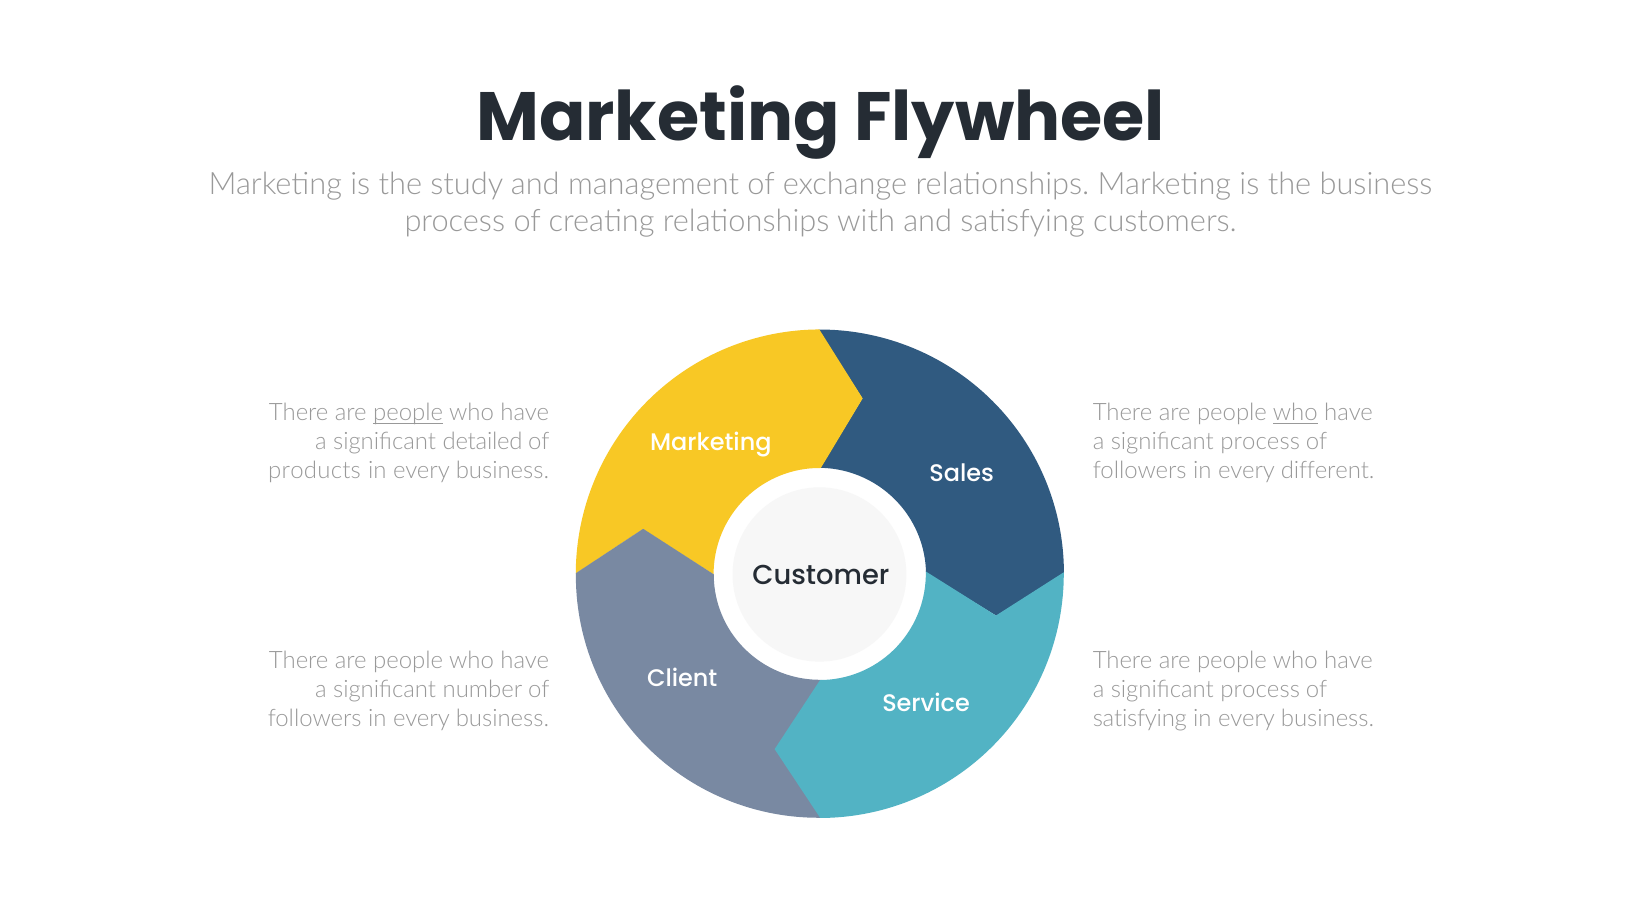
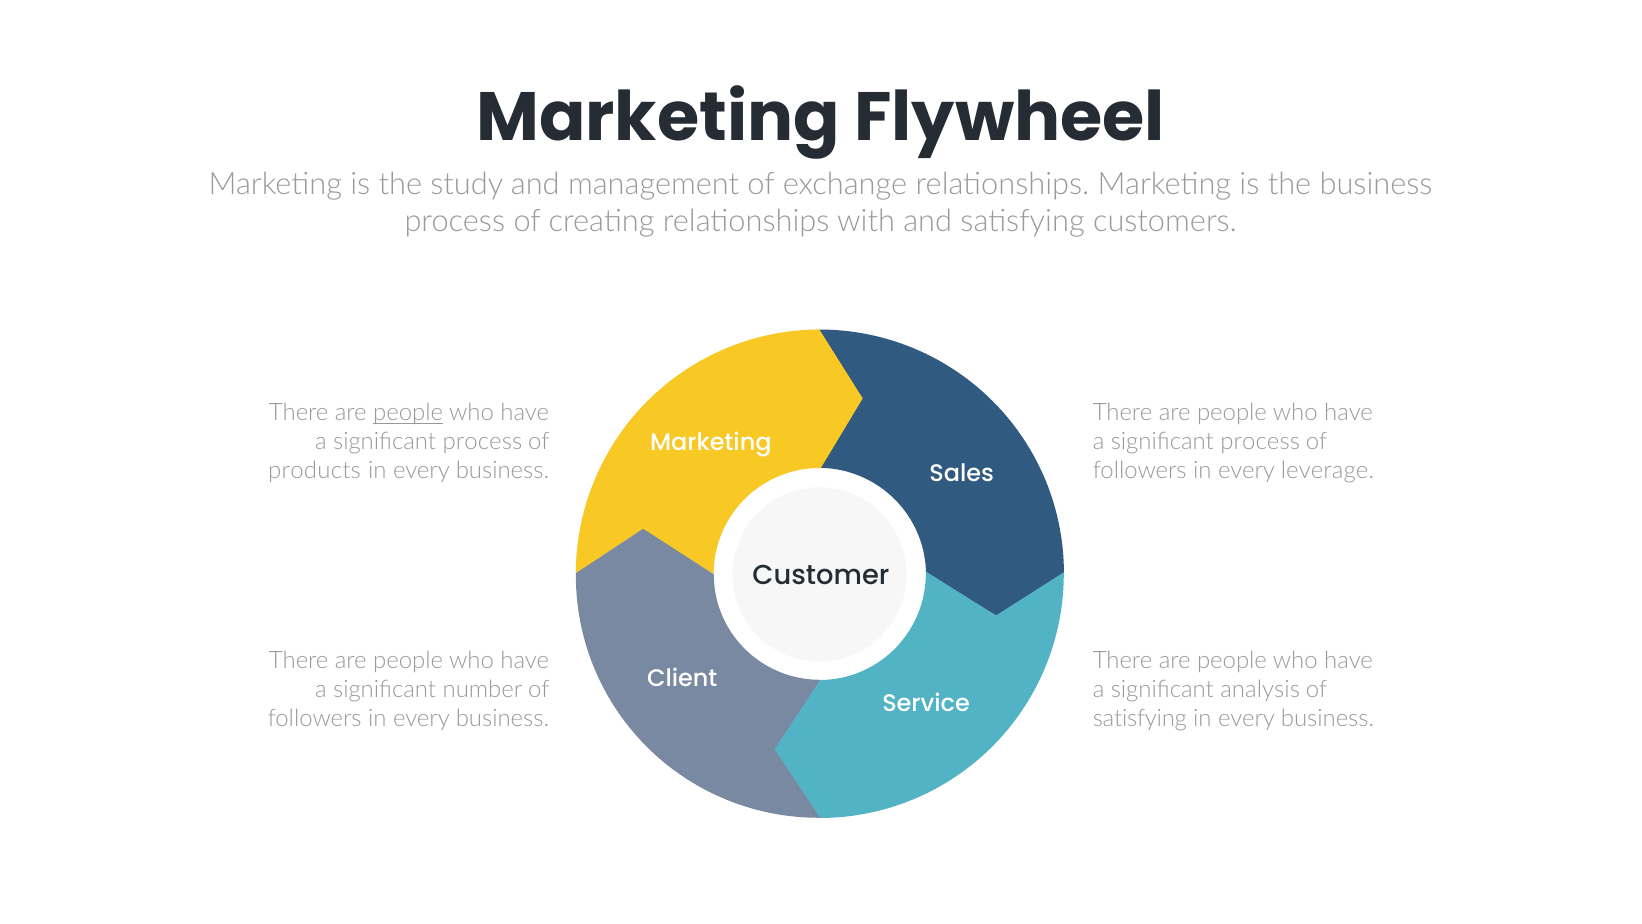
who at (1295, 413) underline: present -> none
detailed at (483, 442): detailed -> process
different: different -> leverage
process at (1260, 690): process -> analysis
